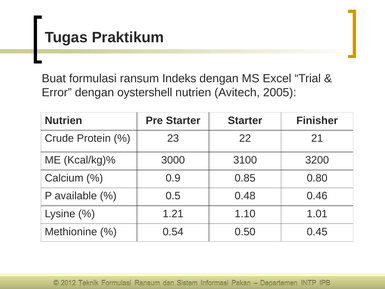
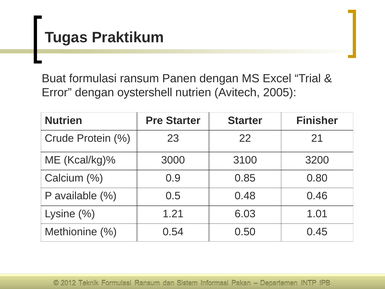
Indeks: Indeks -> Panen
1.10: 1.10 -> 6.03
